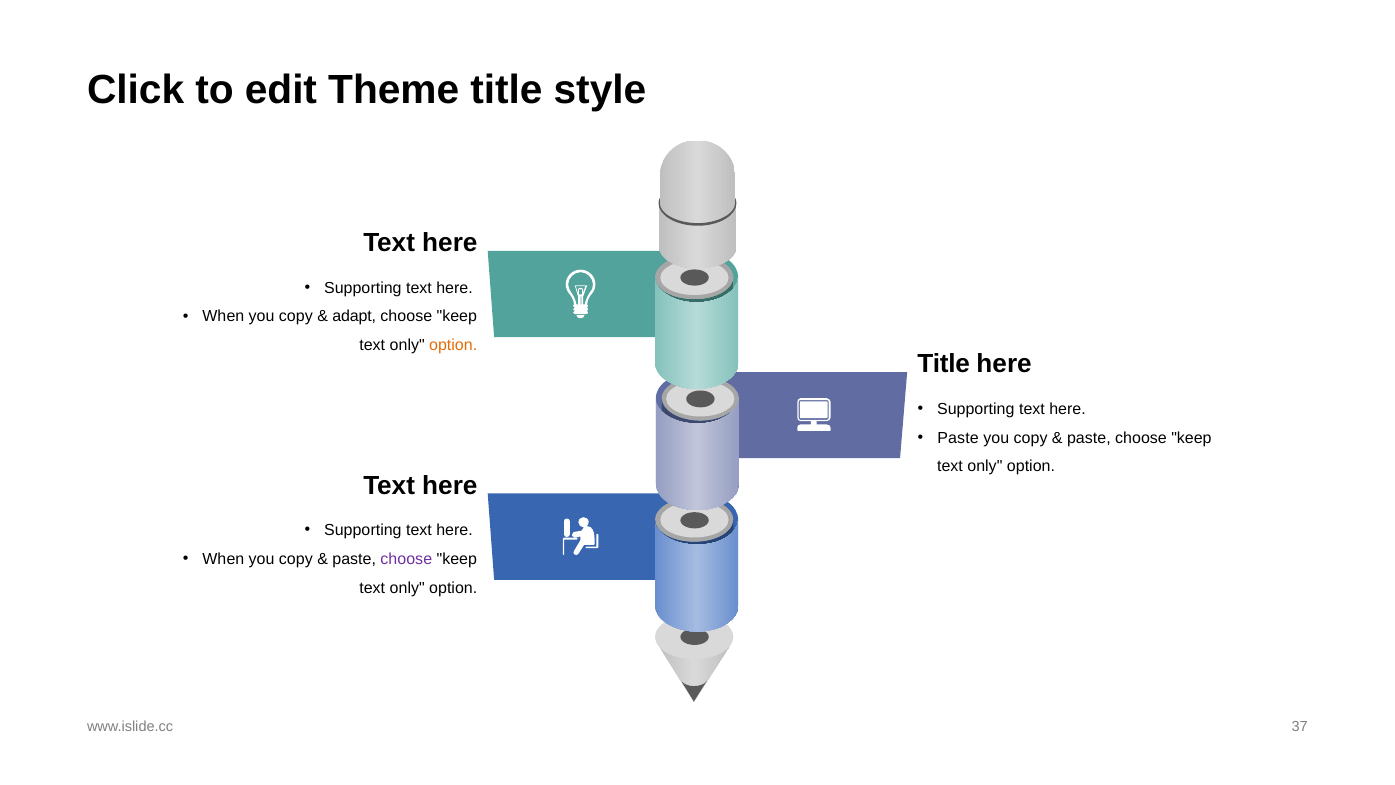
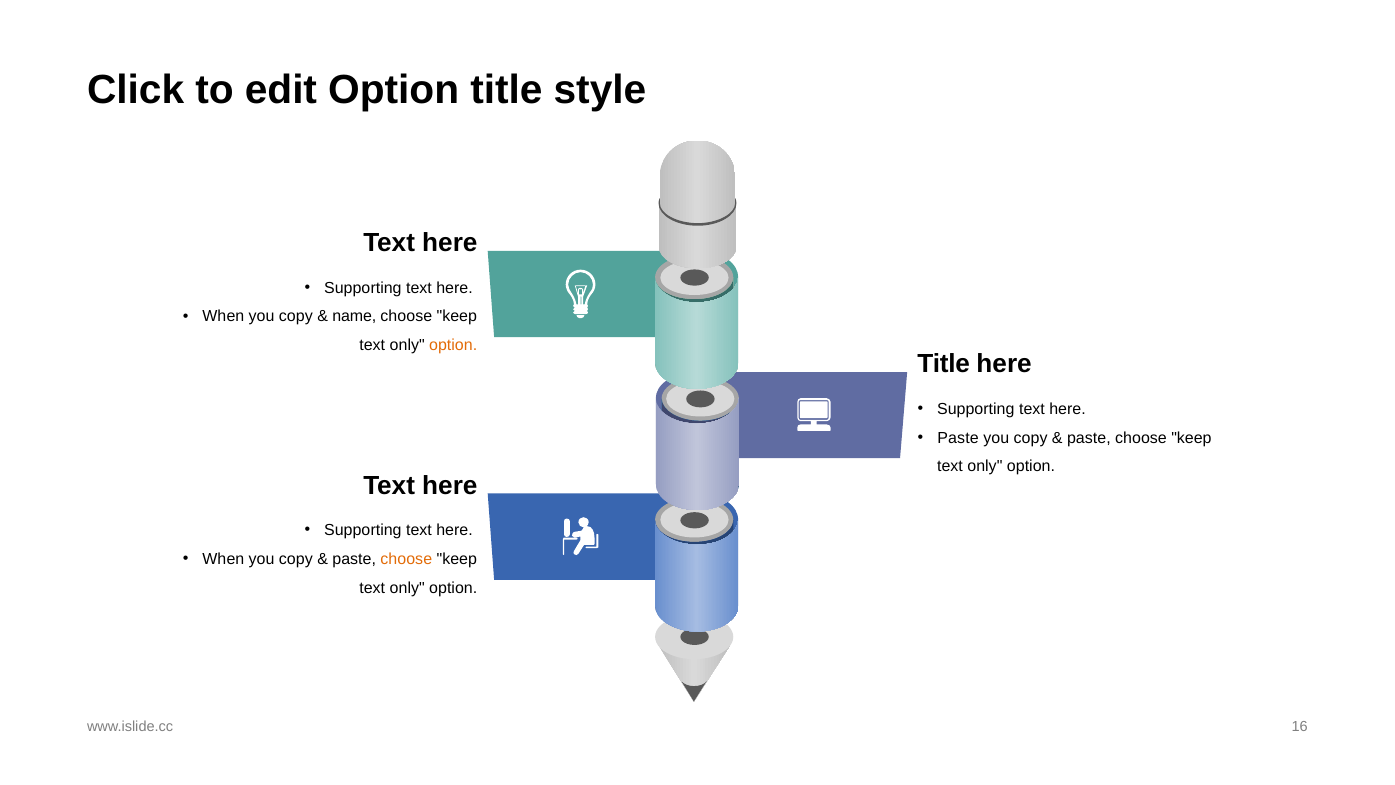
edit Theme: Theme -> Option
adapt: adapt -> name
choose at (406, 559) colour: purple -> orange
37: 37 -> 16
